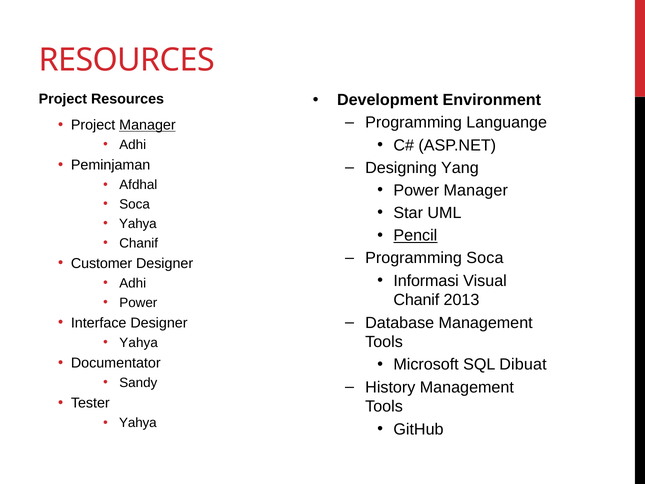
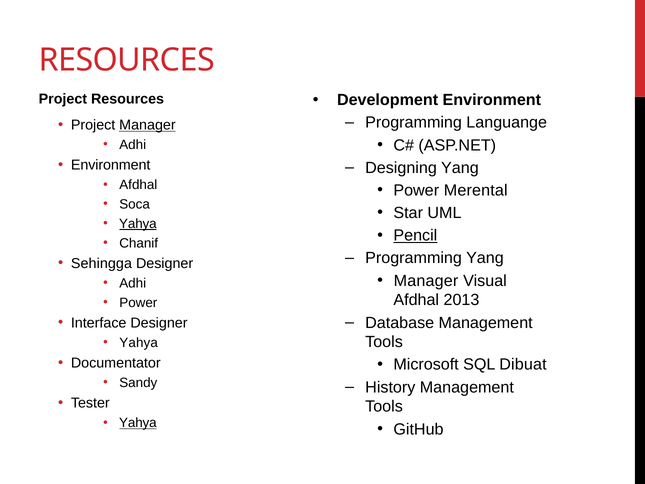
Peminjaman at (111, 165): Peminjaman -> Environment
Power Manager: Manager -> Merental
Yahya at (138, 224) underline: none -> present
Programming Soca: Soca -> Yang
Customer: Customer -> Sehingga
Informasi at (426, 281): Informasi -> Manager
Chanif at (416, 300): Chanif -> Afdhal
Yahya at (138, 423) underline: none -> present
